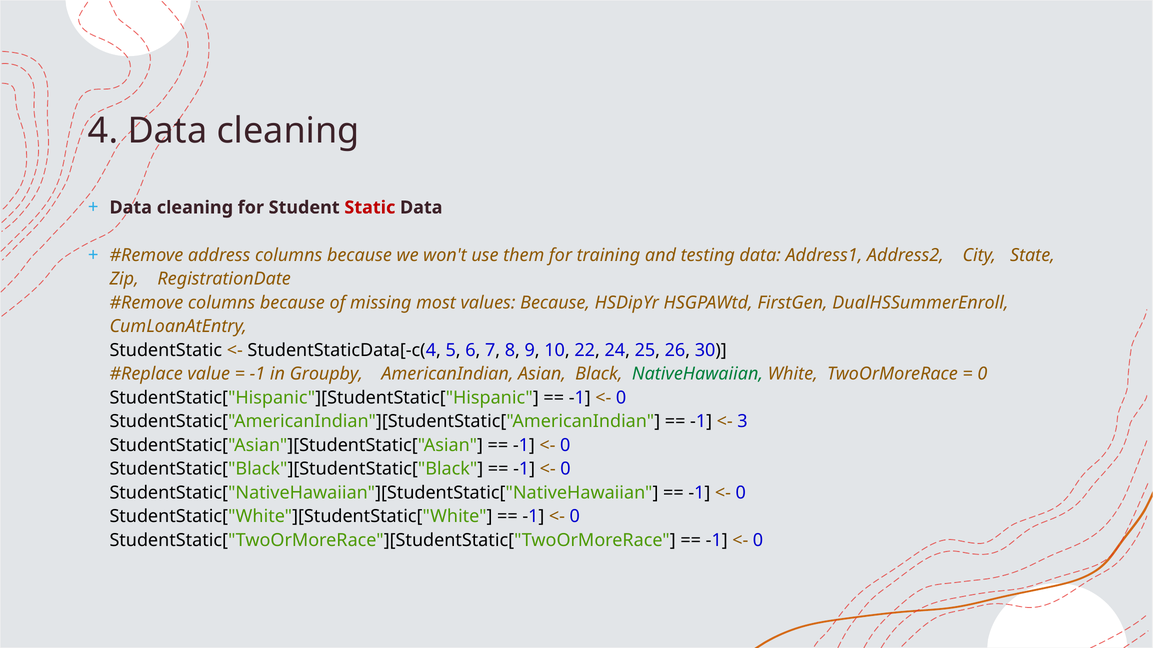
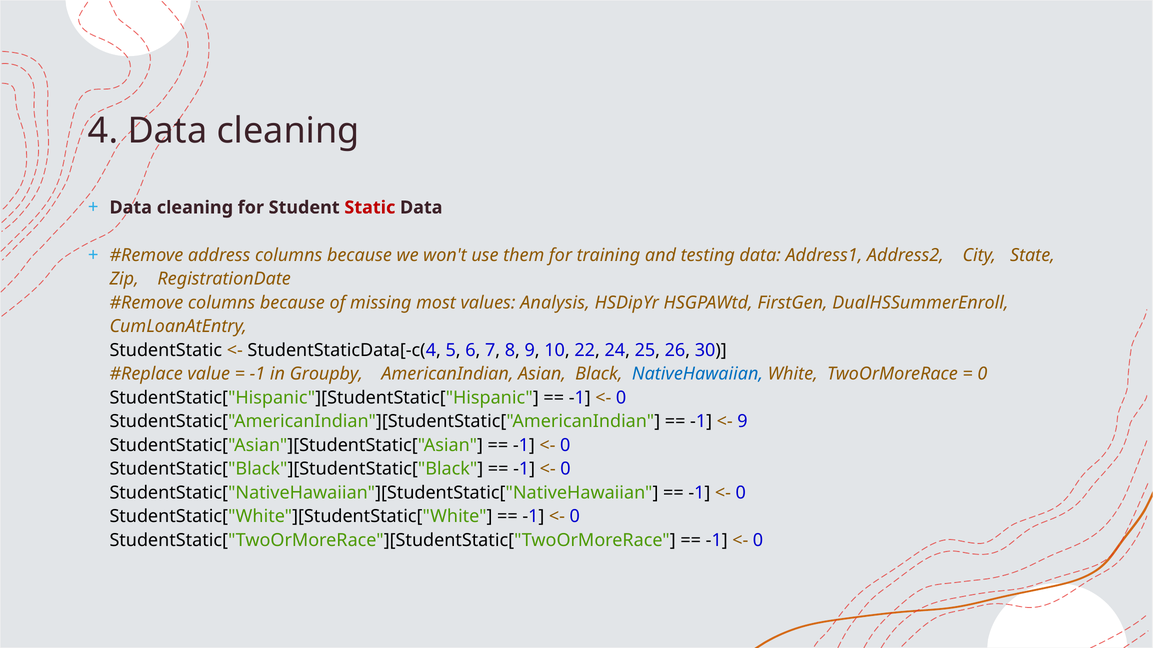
values Because: Because -> Analysis
NativeHawaiian colour: green -> blue
3 at (742, 422): 3 -> 9
